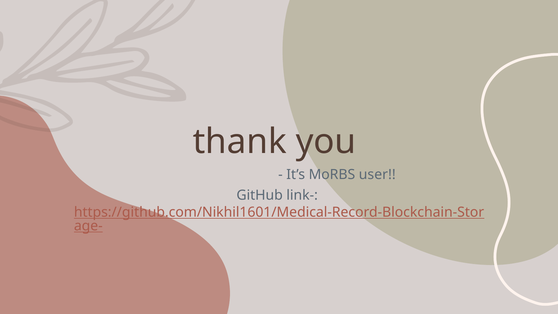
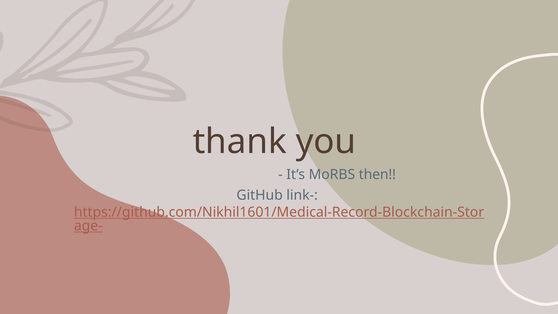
user: user -> then
